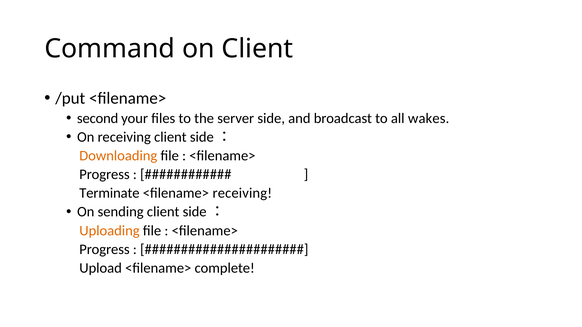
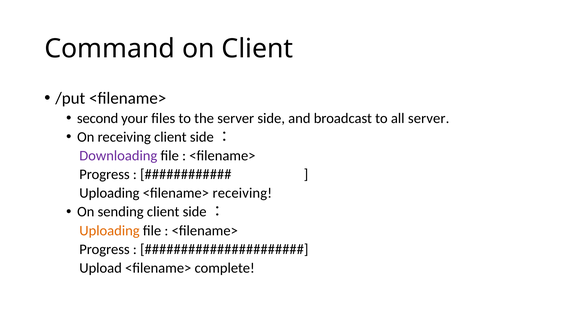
all wakes: wakes -> server
Downloading colour: orange -> purple
Terminate at (109, 193): Terminate -> Uploading
